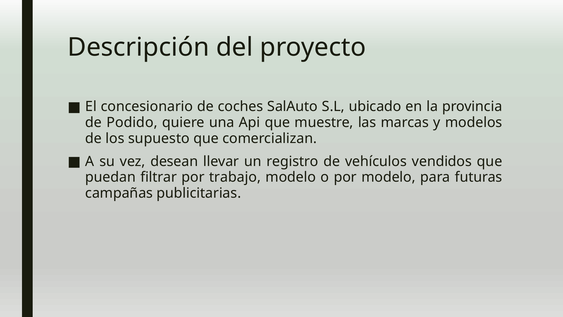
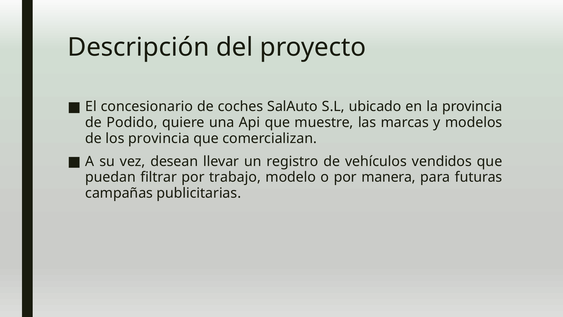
los supuesto: supuesto -> provincia
por modelo: modelo -> manera
